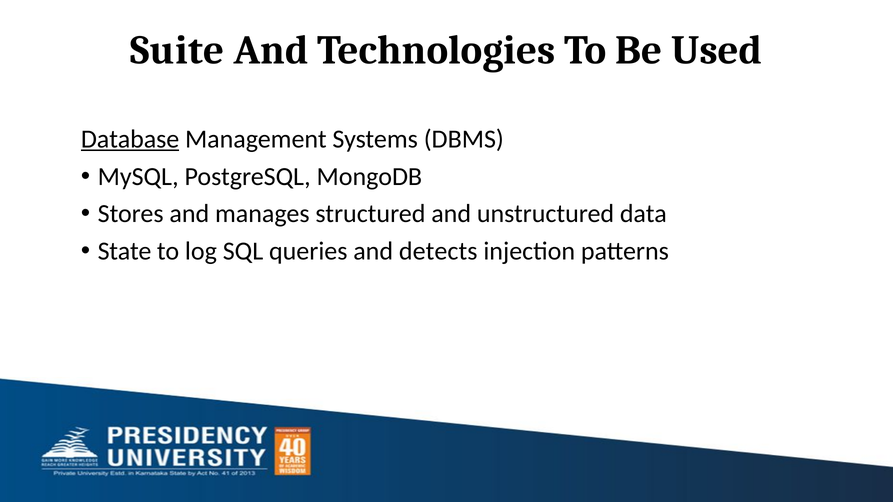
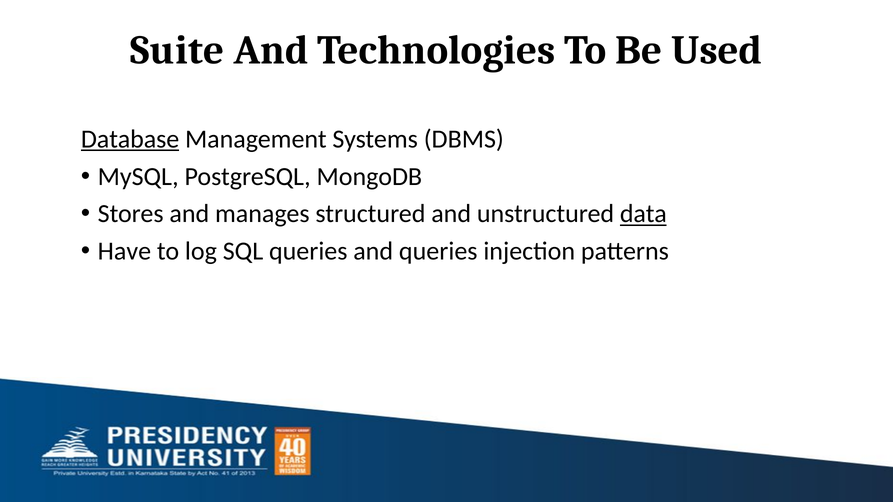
data underline: none -> present
State: State -> Have
and detects: detects -> queries
